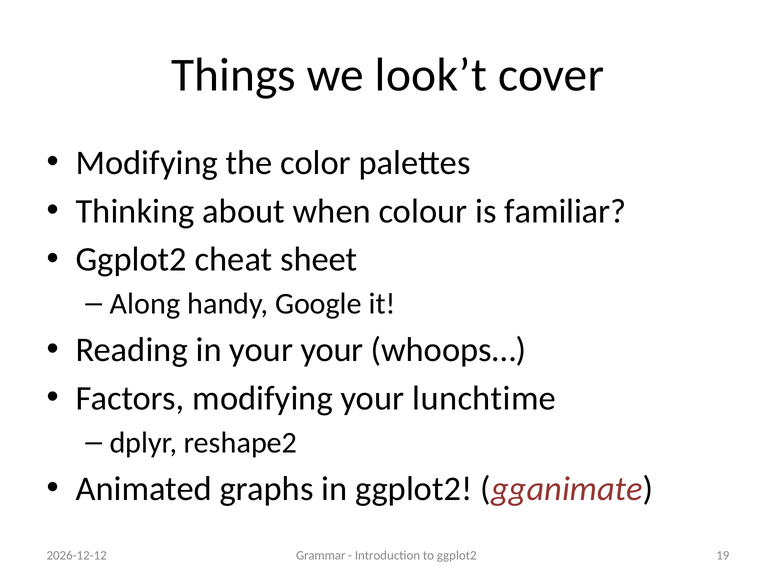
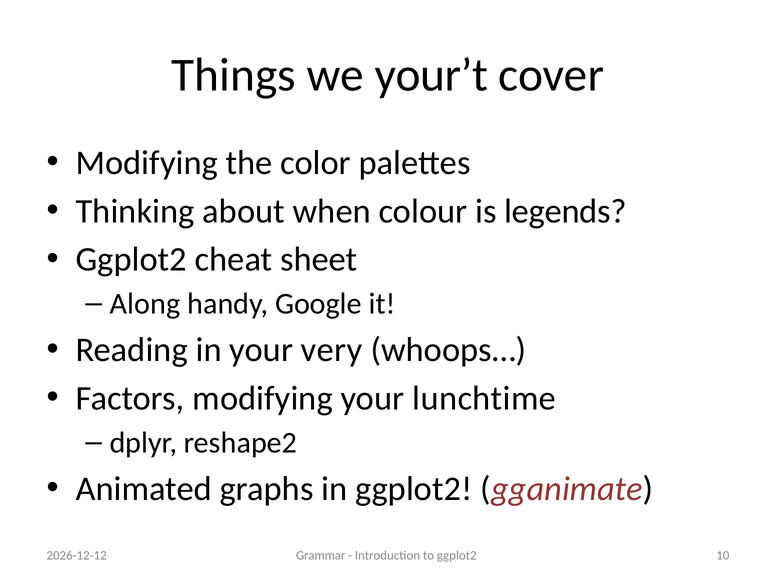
look’t: look’t -> your’t
familiar: familiar -> legends
your your: your -> very
19: 19 -> 10
